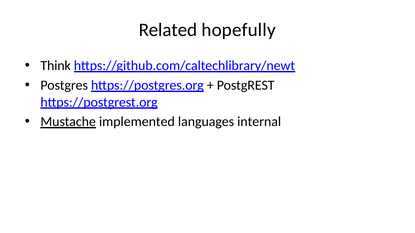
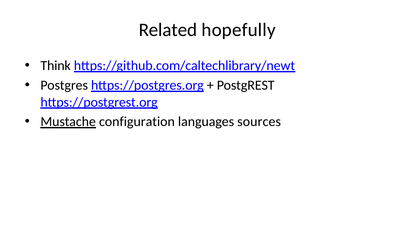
implemented: implemented -> configuration
internal: internal -> sources
